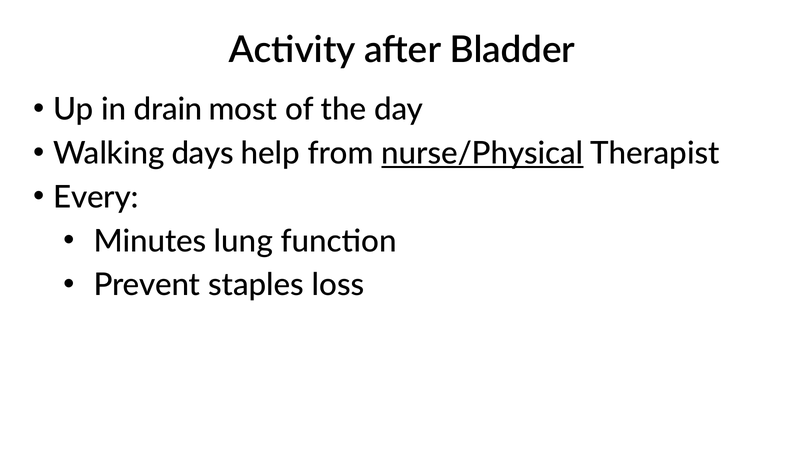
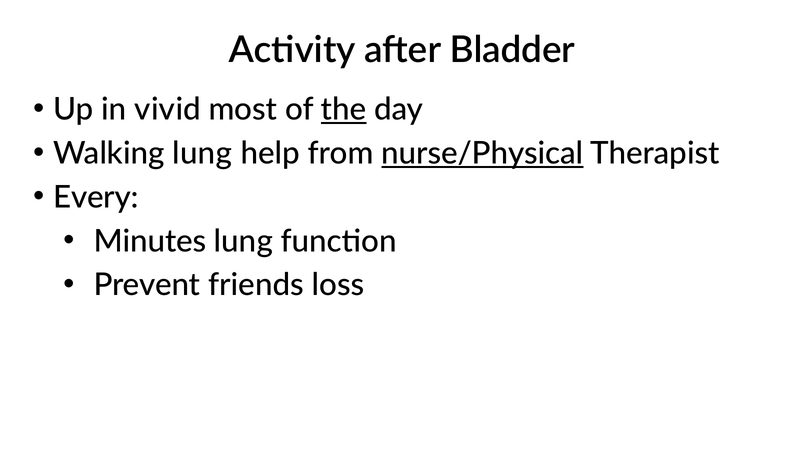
drain: drain -> vivid
the underline: none -> present
Walking days: days -> lung
staples: staples -> friends
